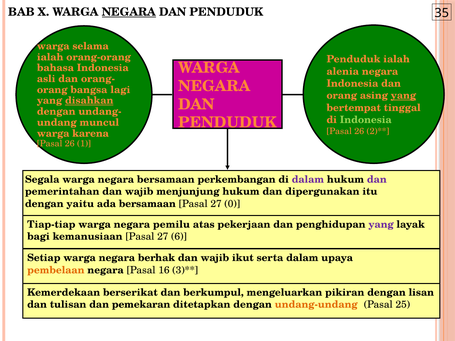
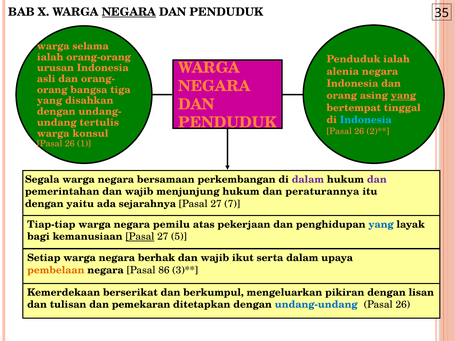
bahasa: bahasa -> urusan
lagi: lagi -> tiga
disahkan underline: present -> none
Indonesia at (366, 120) colour: light green -> light blue
muncul: muncul -> tertulis
karena: karena -> konsul
dipergunakan: dipergunakan -> peraturannya
ada bersamaan: bersamaan -> sejarahnya
0: 0 -> 7
yang at (381, 225) colour: purple -> blue
Pasal at (140, 237) underline: none -> present
6: 6 -> 5
16: 16 -> 86
undang-undang colour: orange -> blue
25 at (403, 305): 25 -> 26
